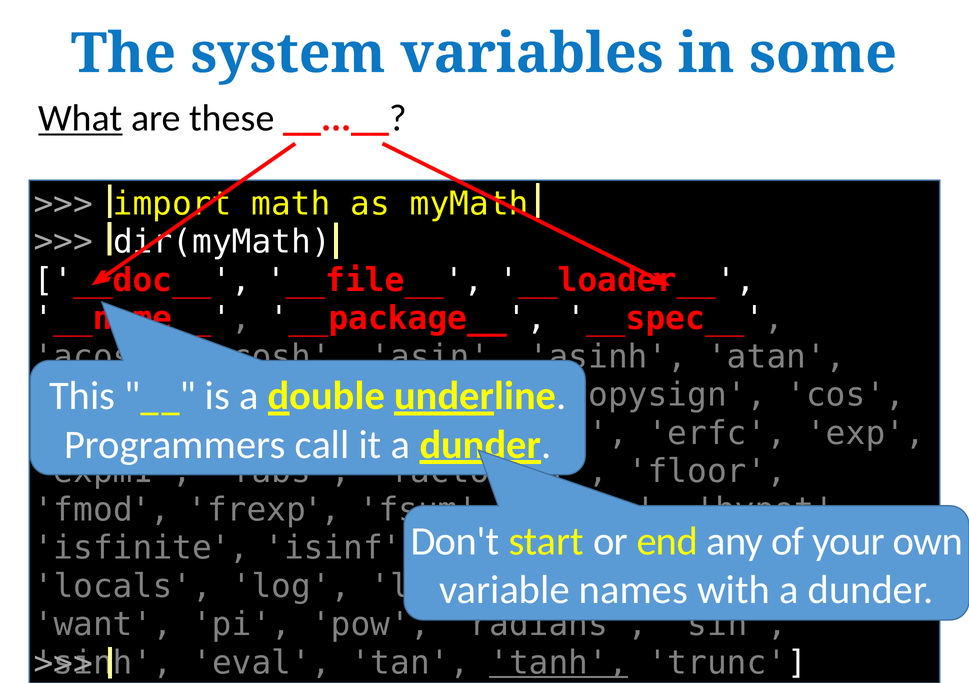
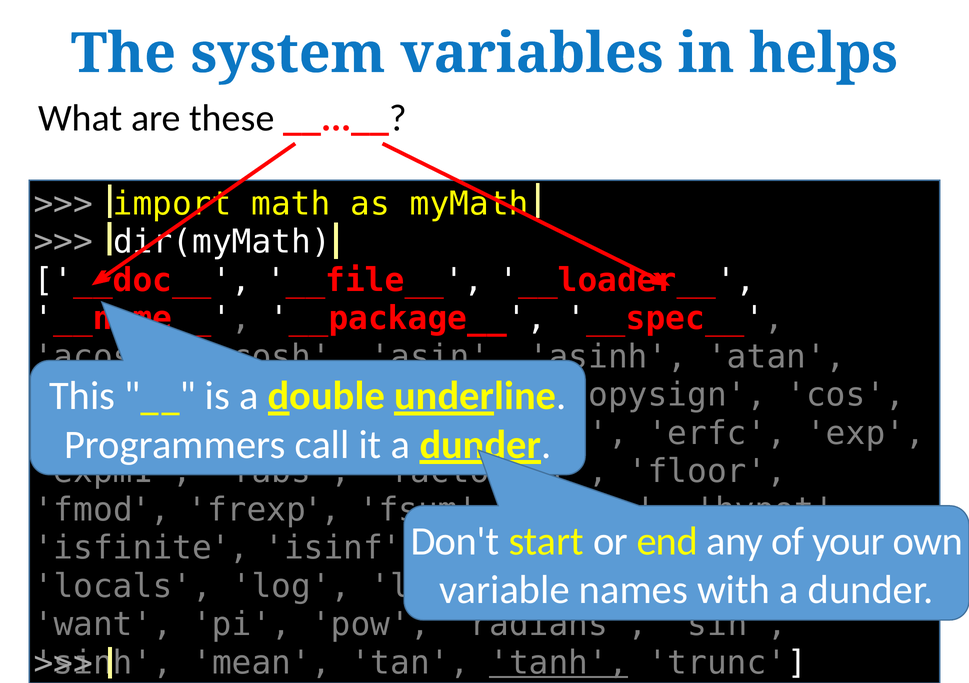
some: some -> helps
What underline: present -> none
eval: eval -> mean
